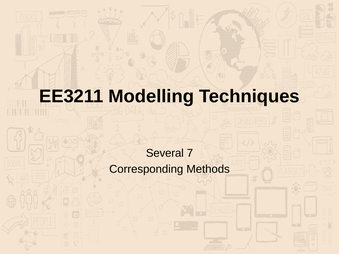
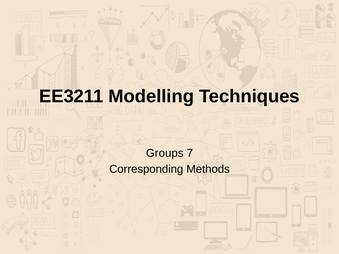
Several: Several -> Groups
